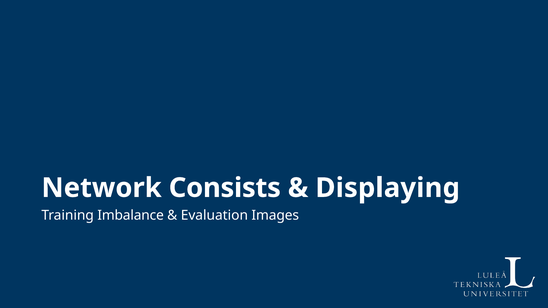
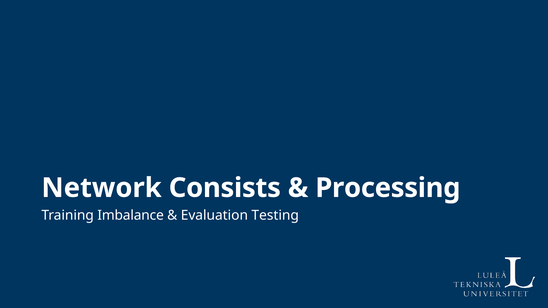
Displaying: Displaying -> Processing
Images: Images -> Testing
